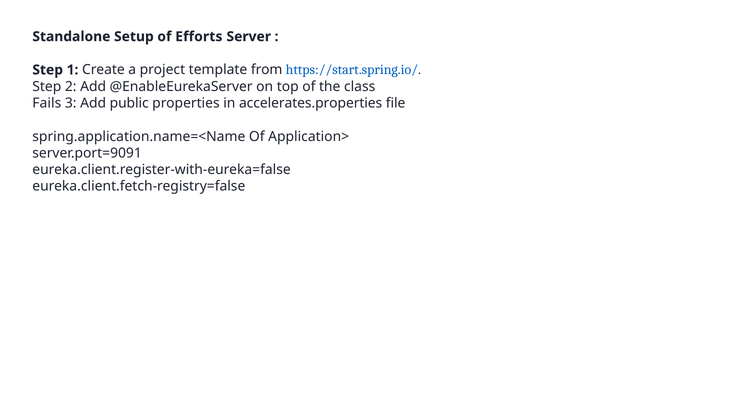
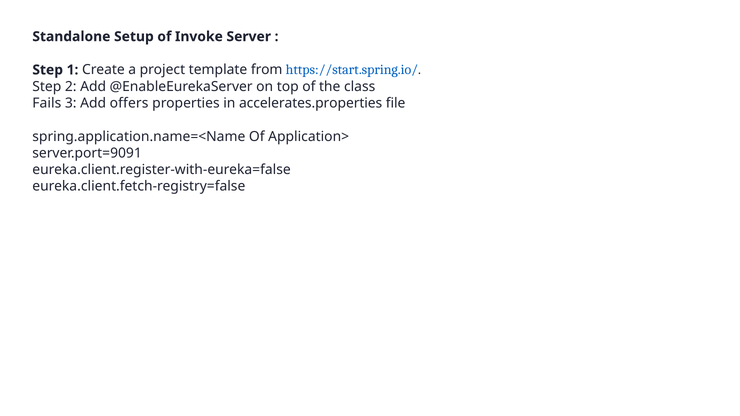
Efforts: Efforts -> Invoke
public: public -> offers
